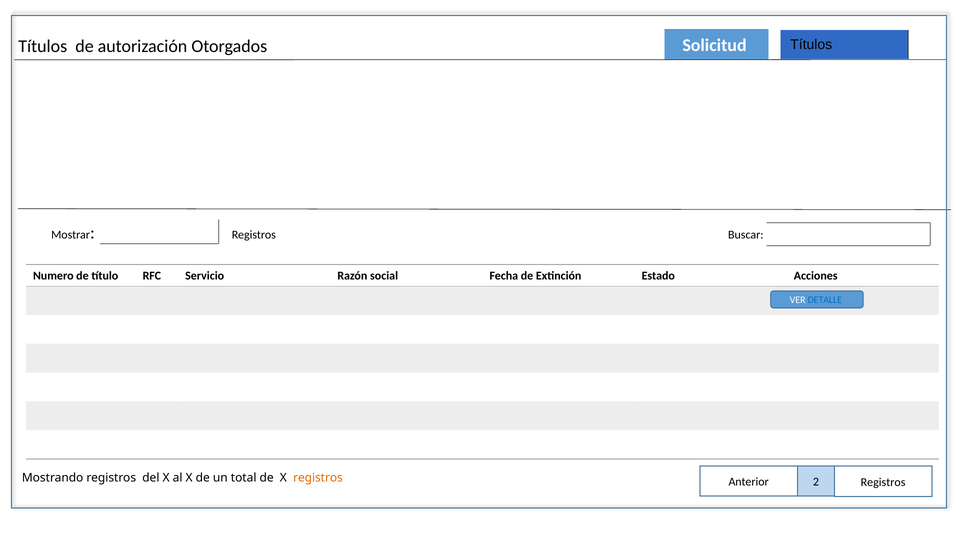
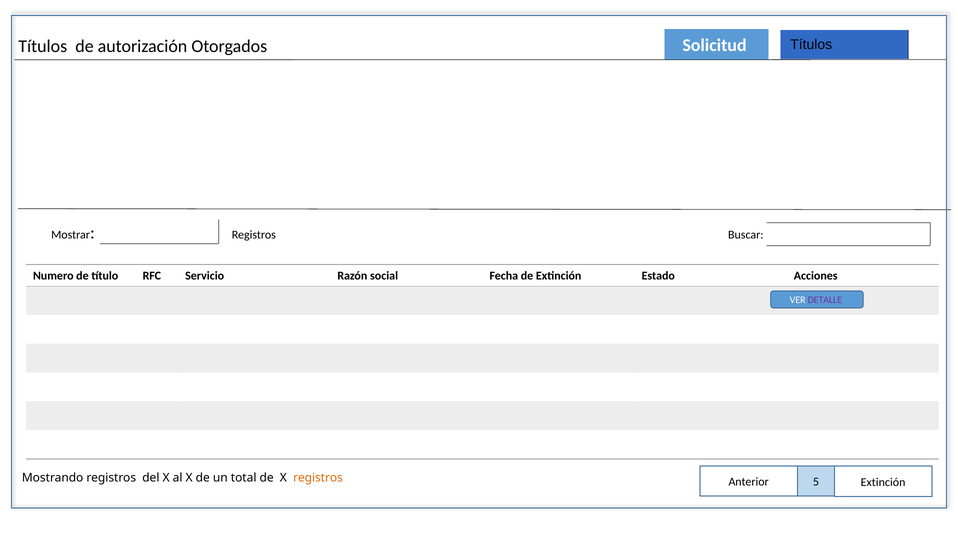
DETALLE colour: blue -> purple
2: 2 -> 5
Registros at (883, 482): Registros -> Extinción
